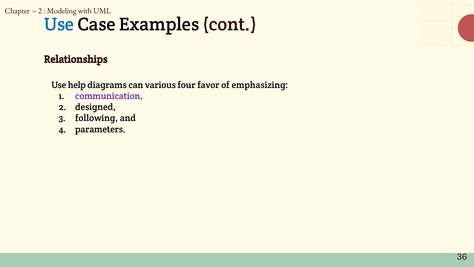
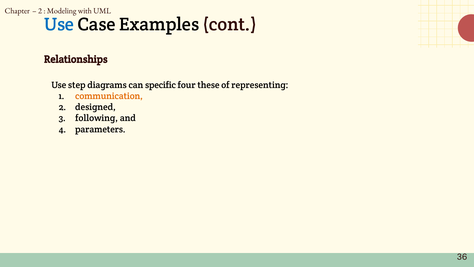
help: help -> step
various: various -> specific
favor: favor -> these
emphasizing: emphasizing -> representing
communication colour: purple -> orange
